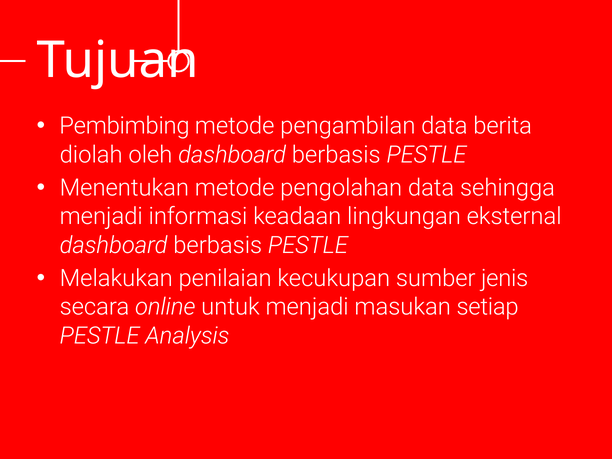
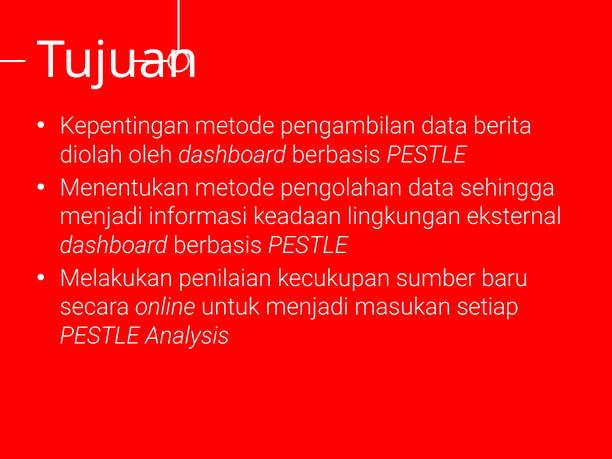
Pembimbing: Pembimbing -> Kepentingan
jenis: jenis -> baru
